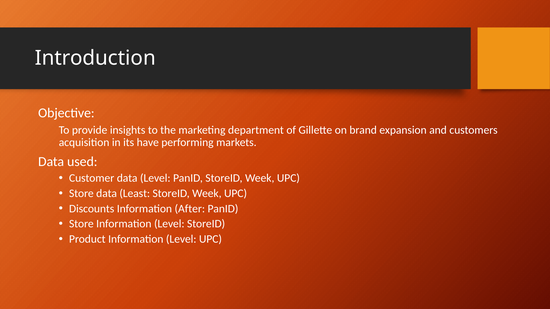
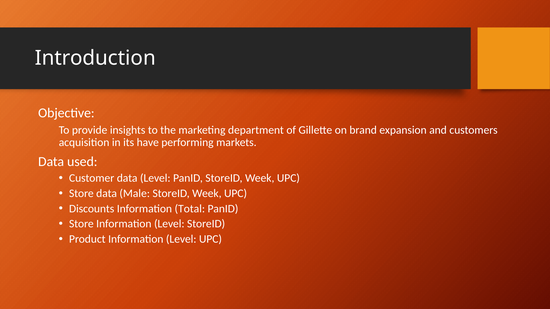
Least: Least -> Male
After: After -> Total
